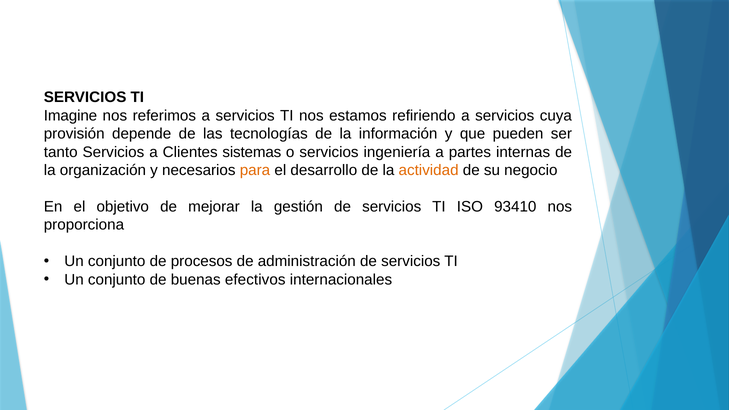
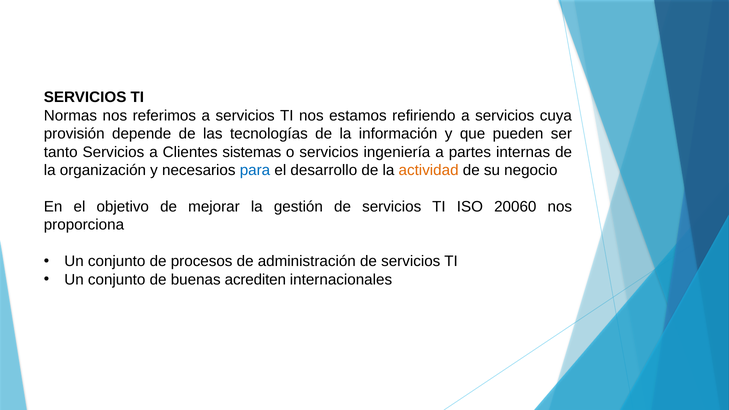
Imagine: Imagine -> Normas
para colour: orange -> blue
93410: 93410 -> 20060
efectivos: efectivos -> acrediten
